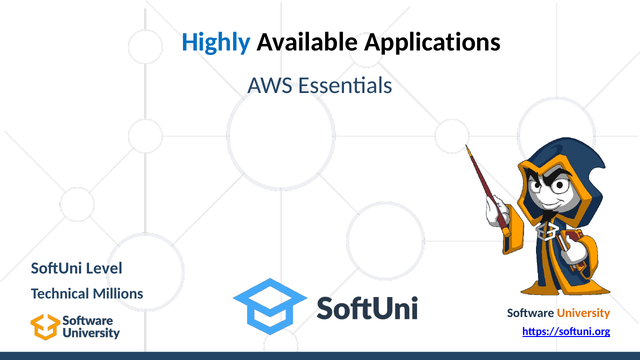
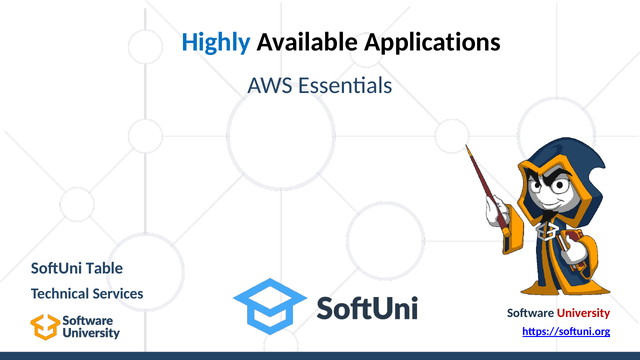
Level: Level -> Table
Millions: Millions -> Services
University colour: orange -> red
